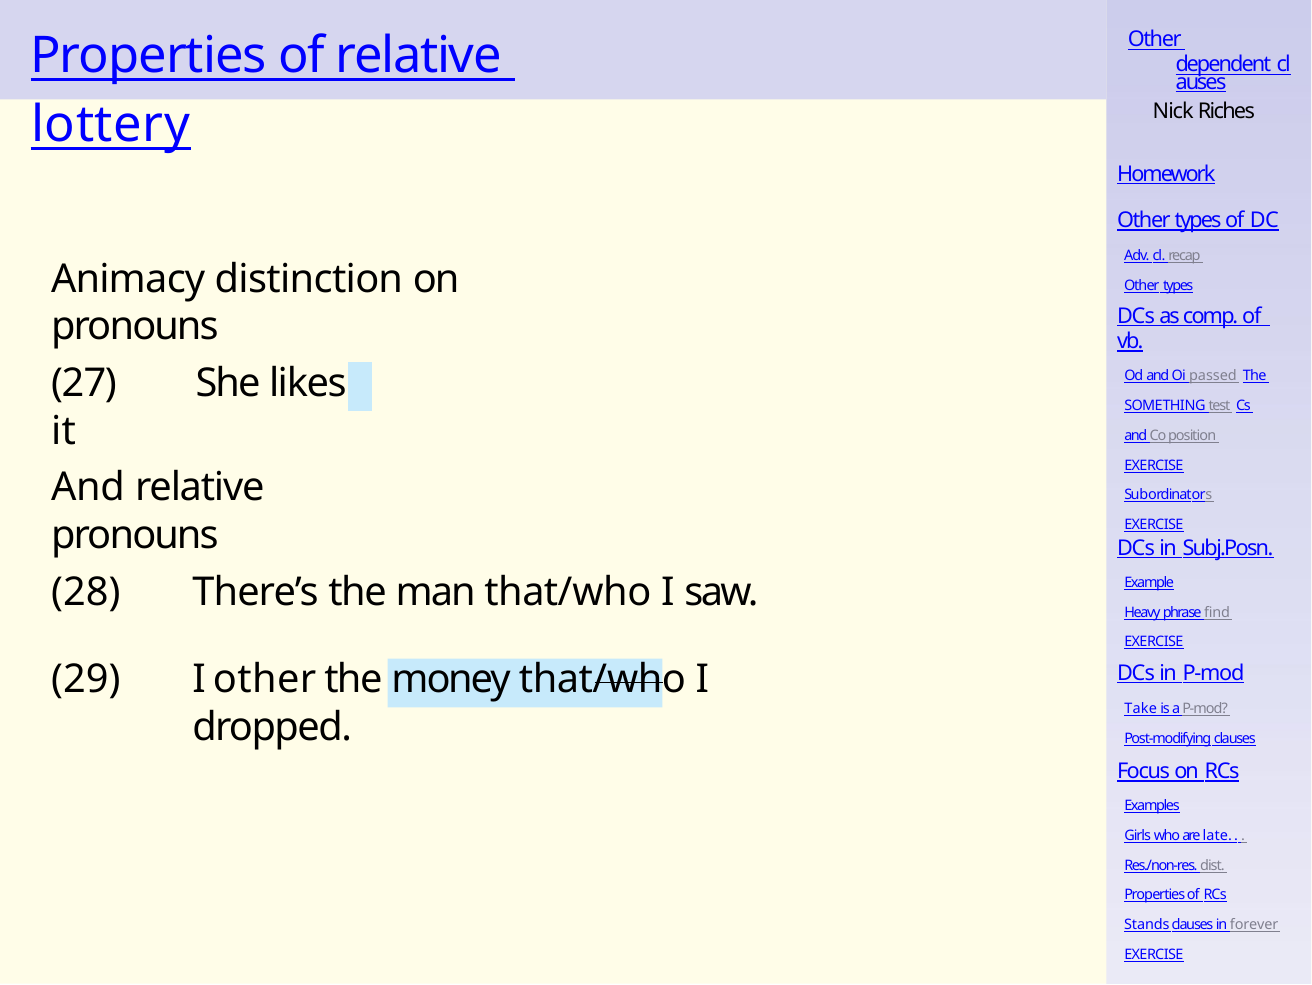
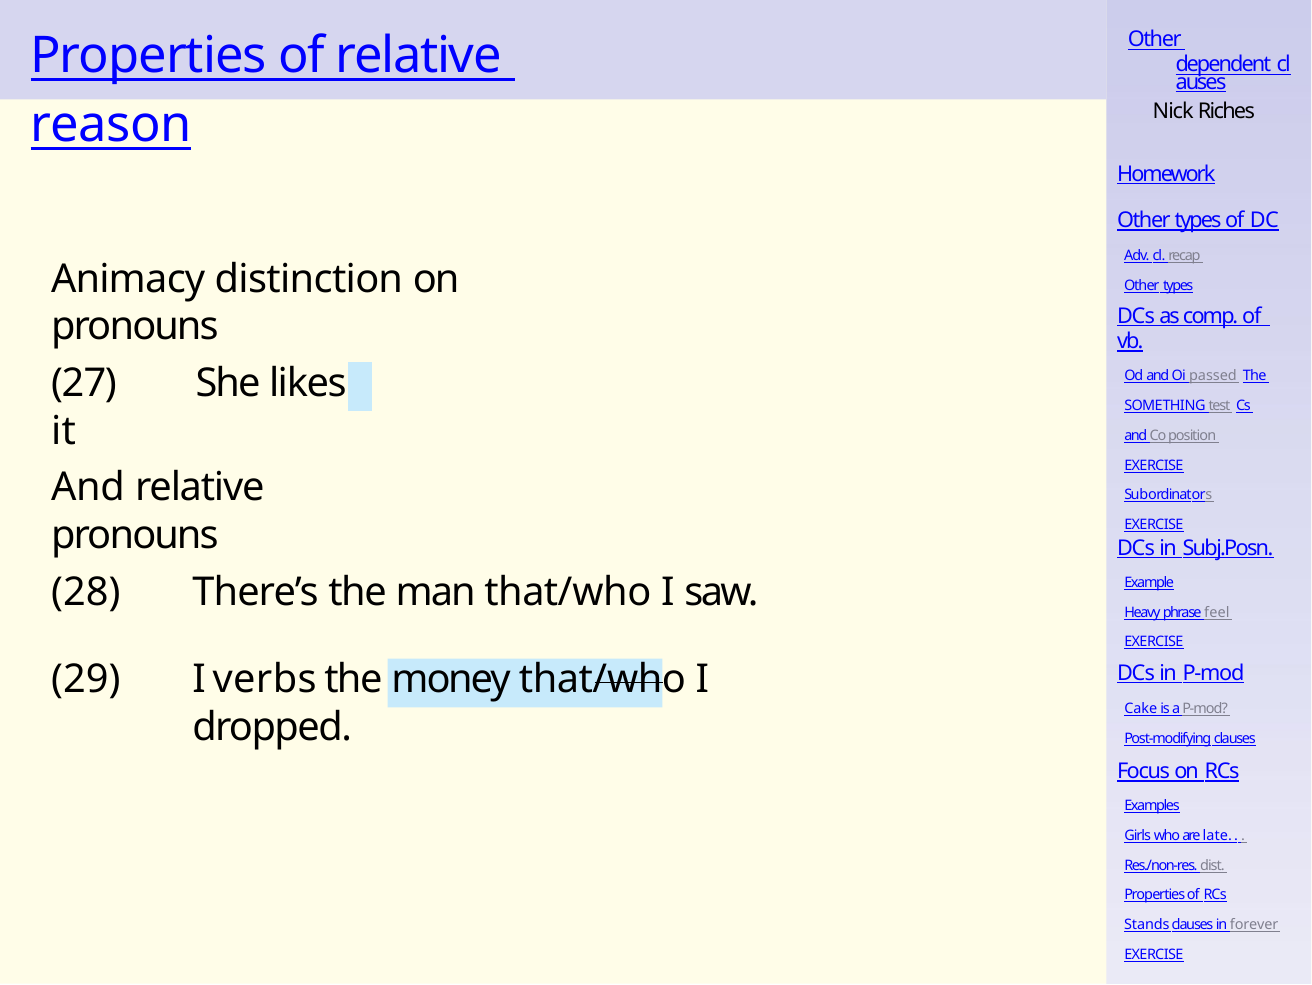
lottery: lottery -> reason
find: find -> feel
I other: other -> verbs
Take: Take -> Cake
